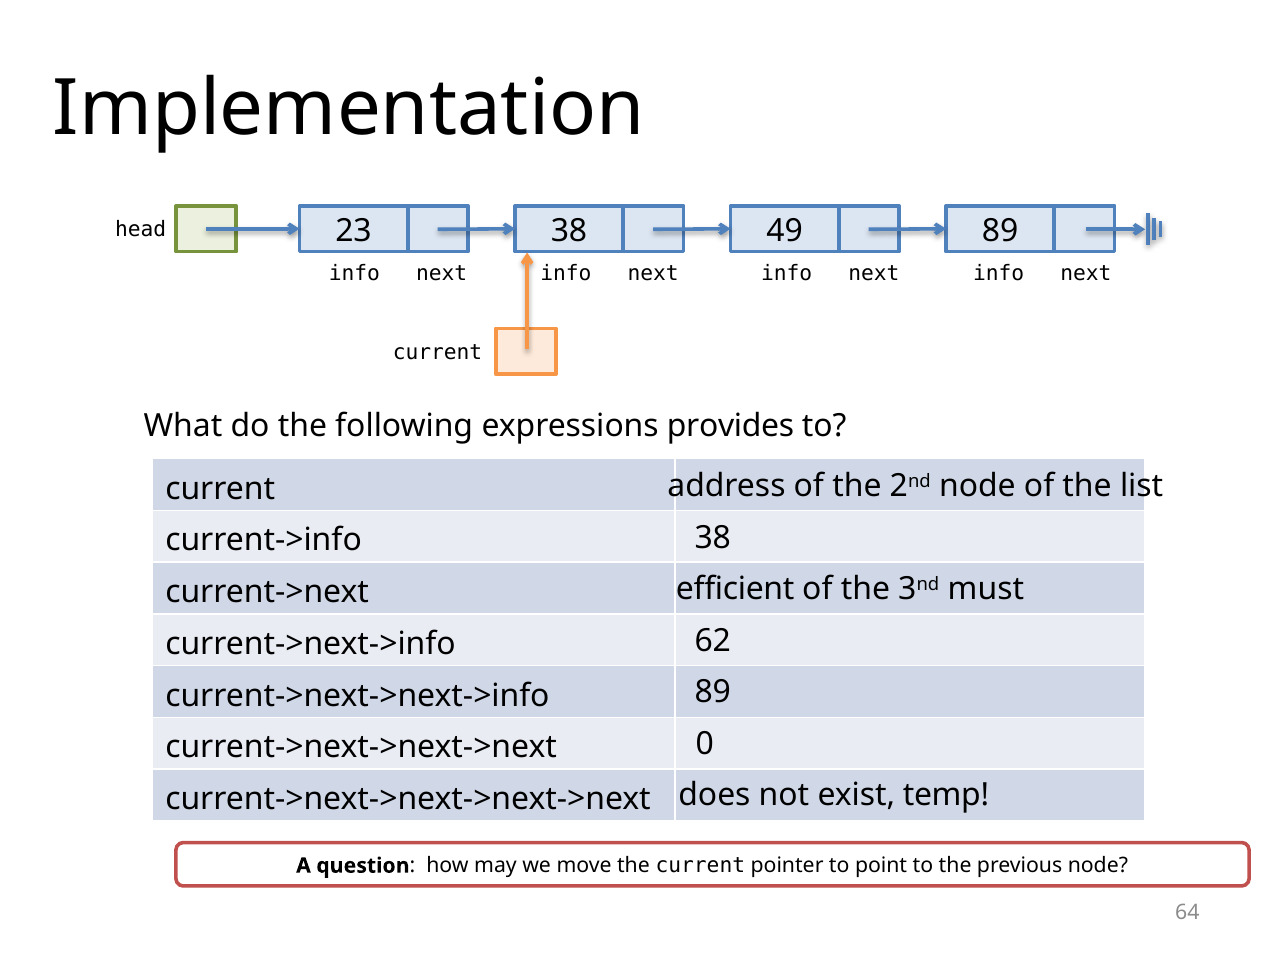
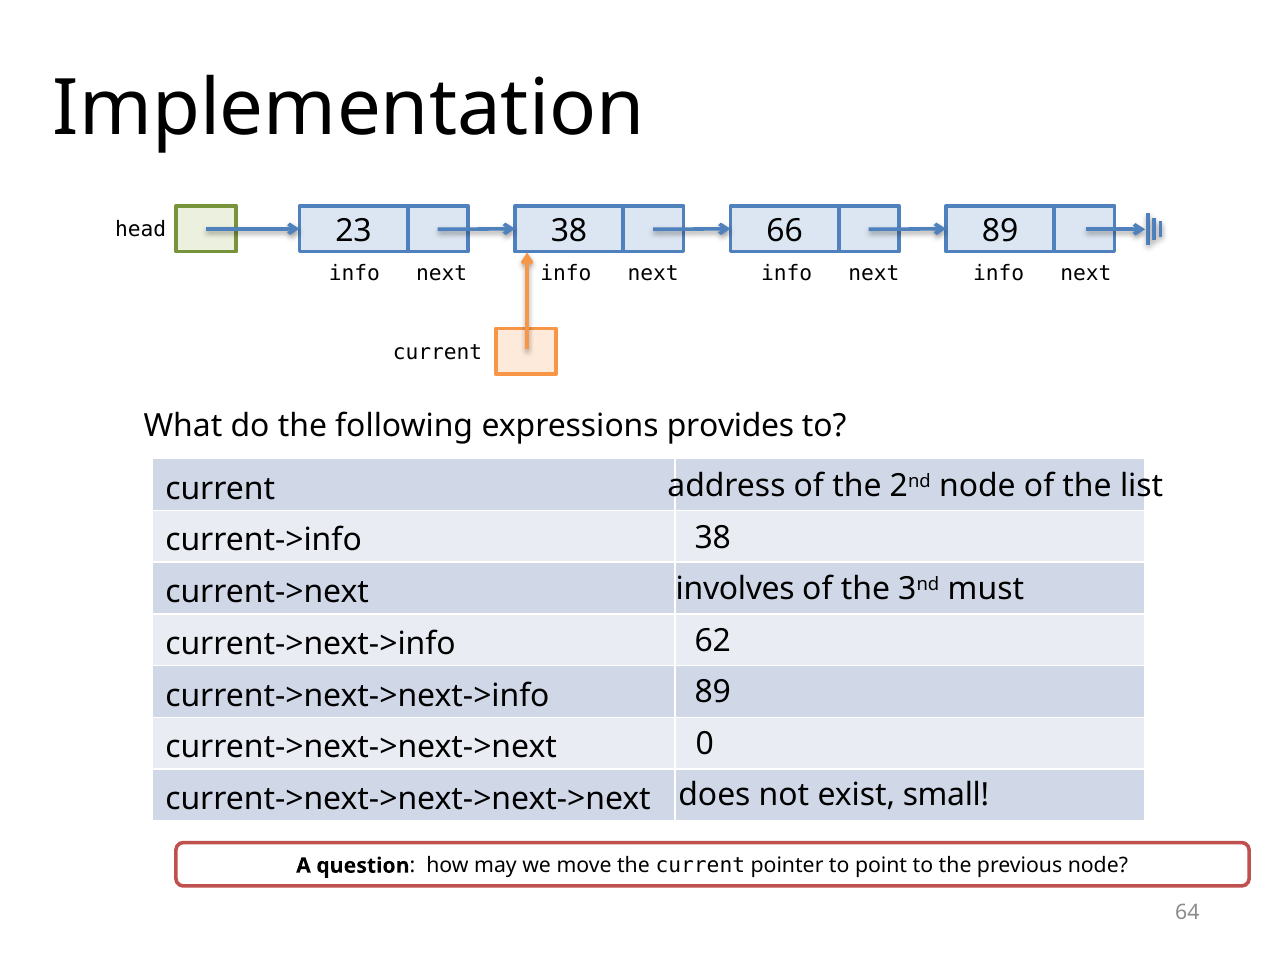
49: 49 -> 66
efficient: efficient -> involves
temp: temp -> small
